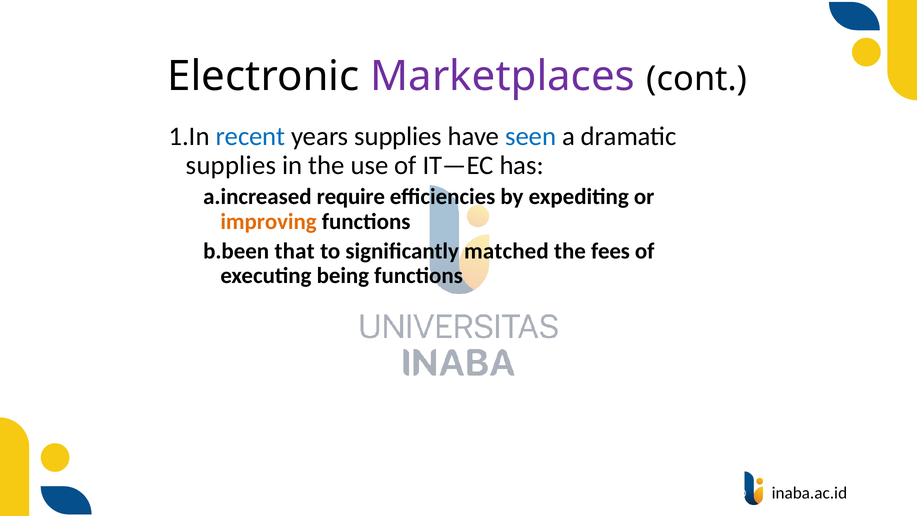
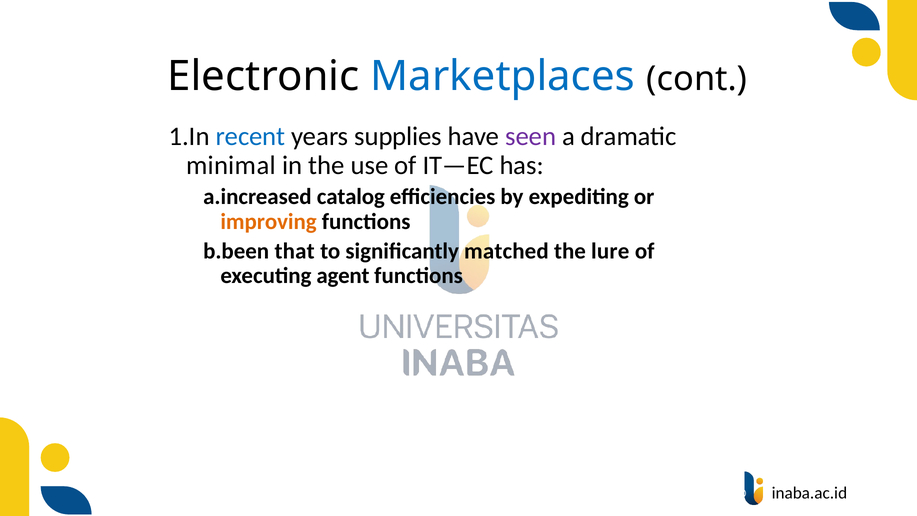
Marketplaces colour: purple -> blue
seen colour: blue -> purple
supplies at (231, 165): supplies -> minimal
require: require -> catalog
fees: fees -> lure
being: being -> agent
